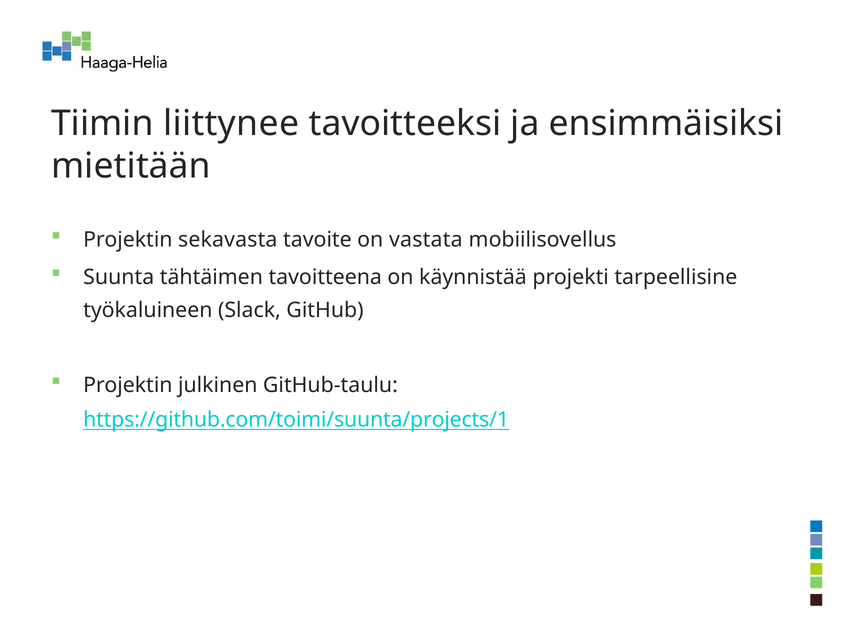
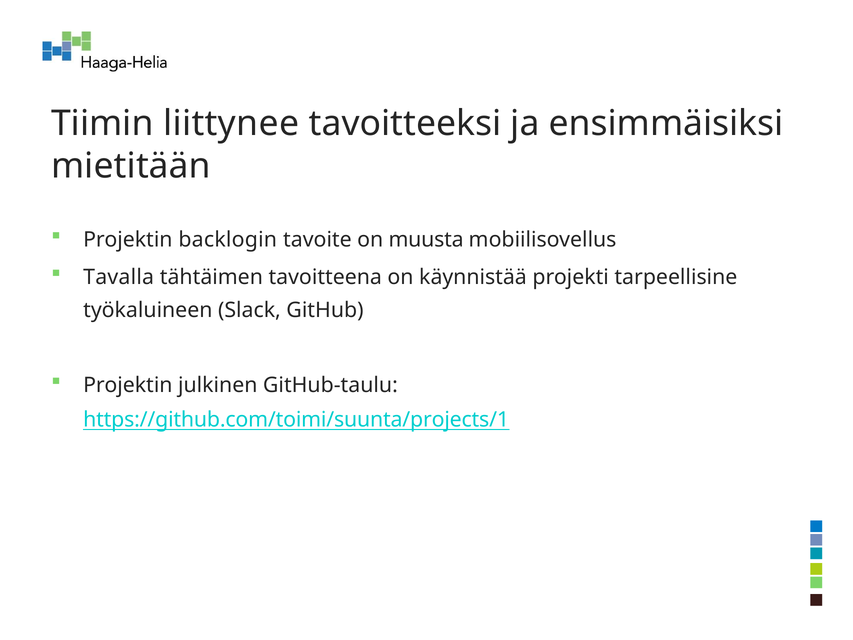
sekavasta: sekavasta -> backlogin
vastata: vastata -> muusta
Suunta: Suunta -> Tavalla
